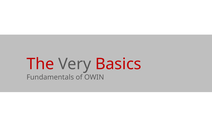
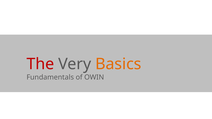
Basics colour: red -> orange
